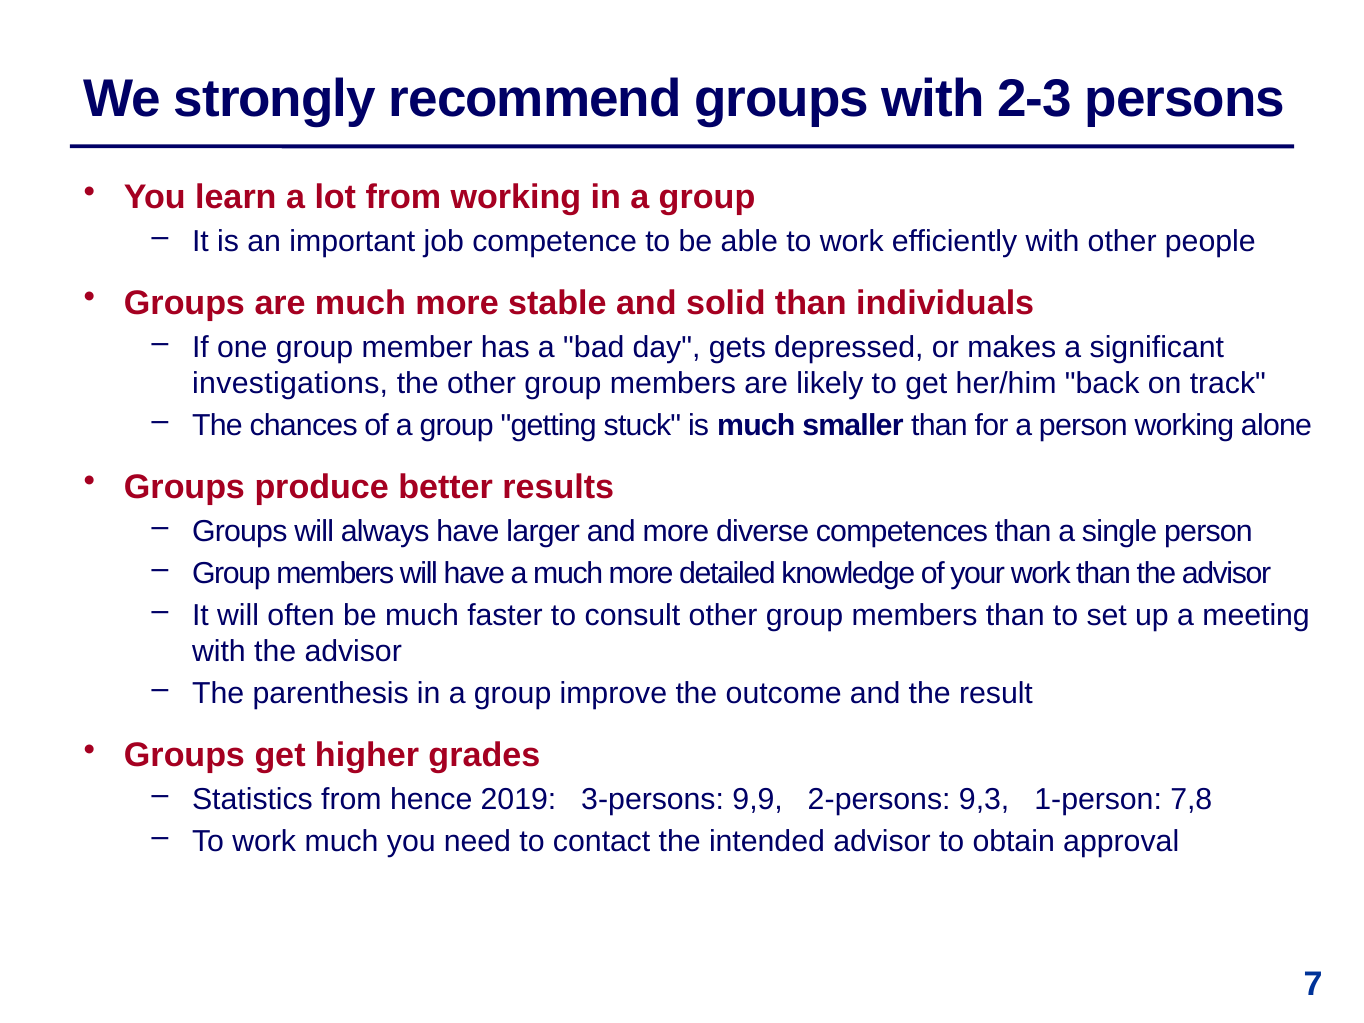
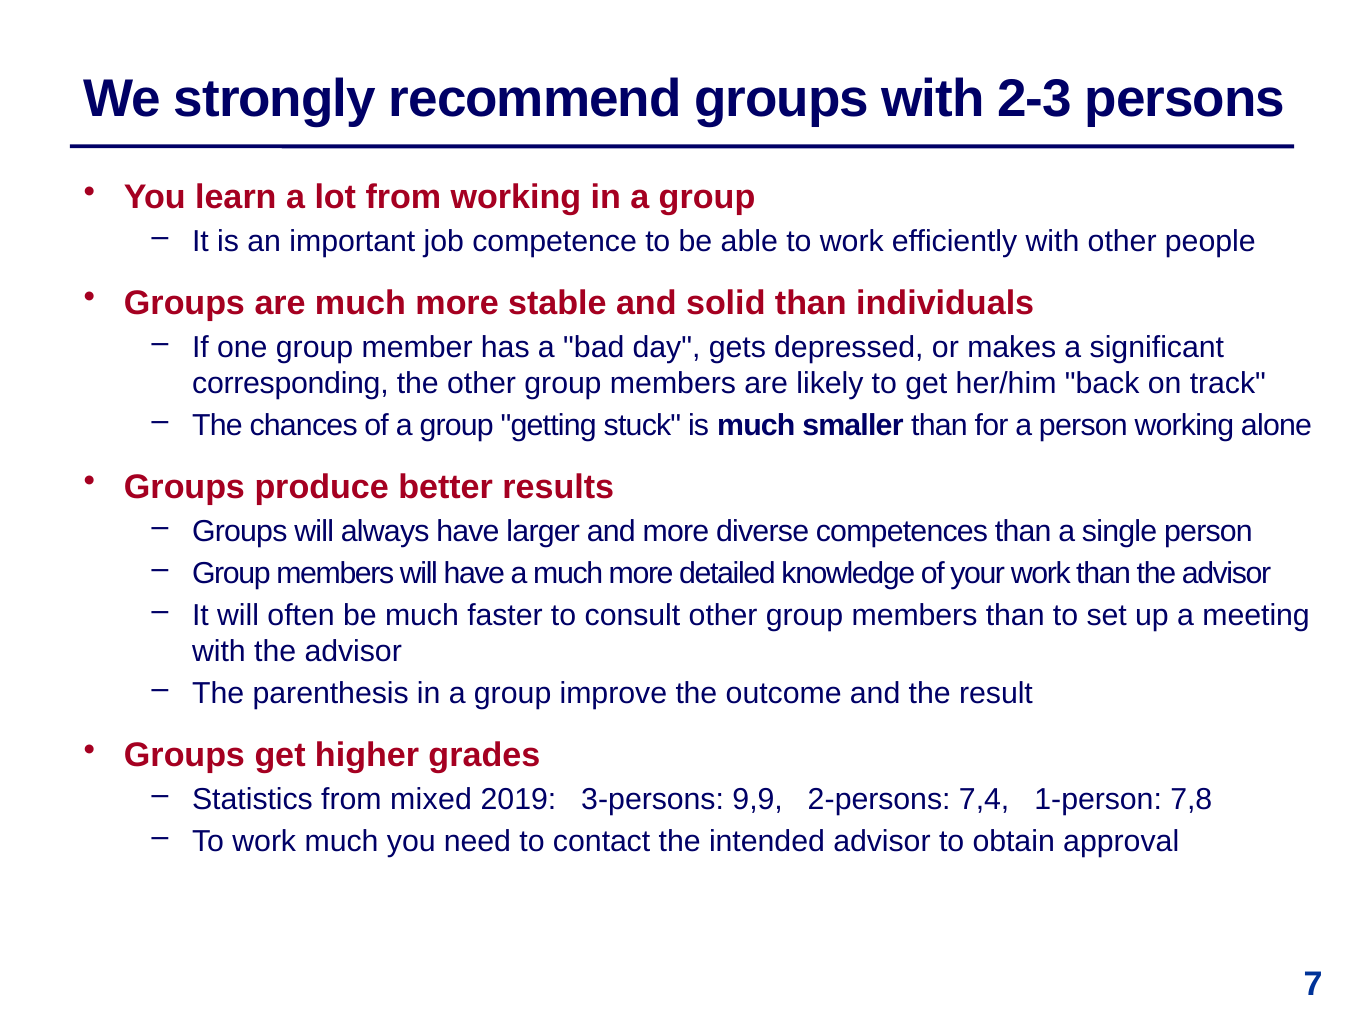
investigations: investigations -> corresponding
hence: hence -> mixed
9,3: 9,3 -> 7,4
